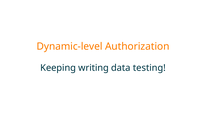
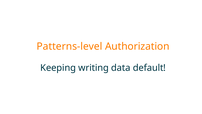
Dynamic-level: Dynamic-level -> Patterns-level
testing: testing -> default
